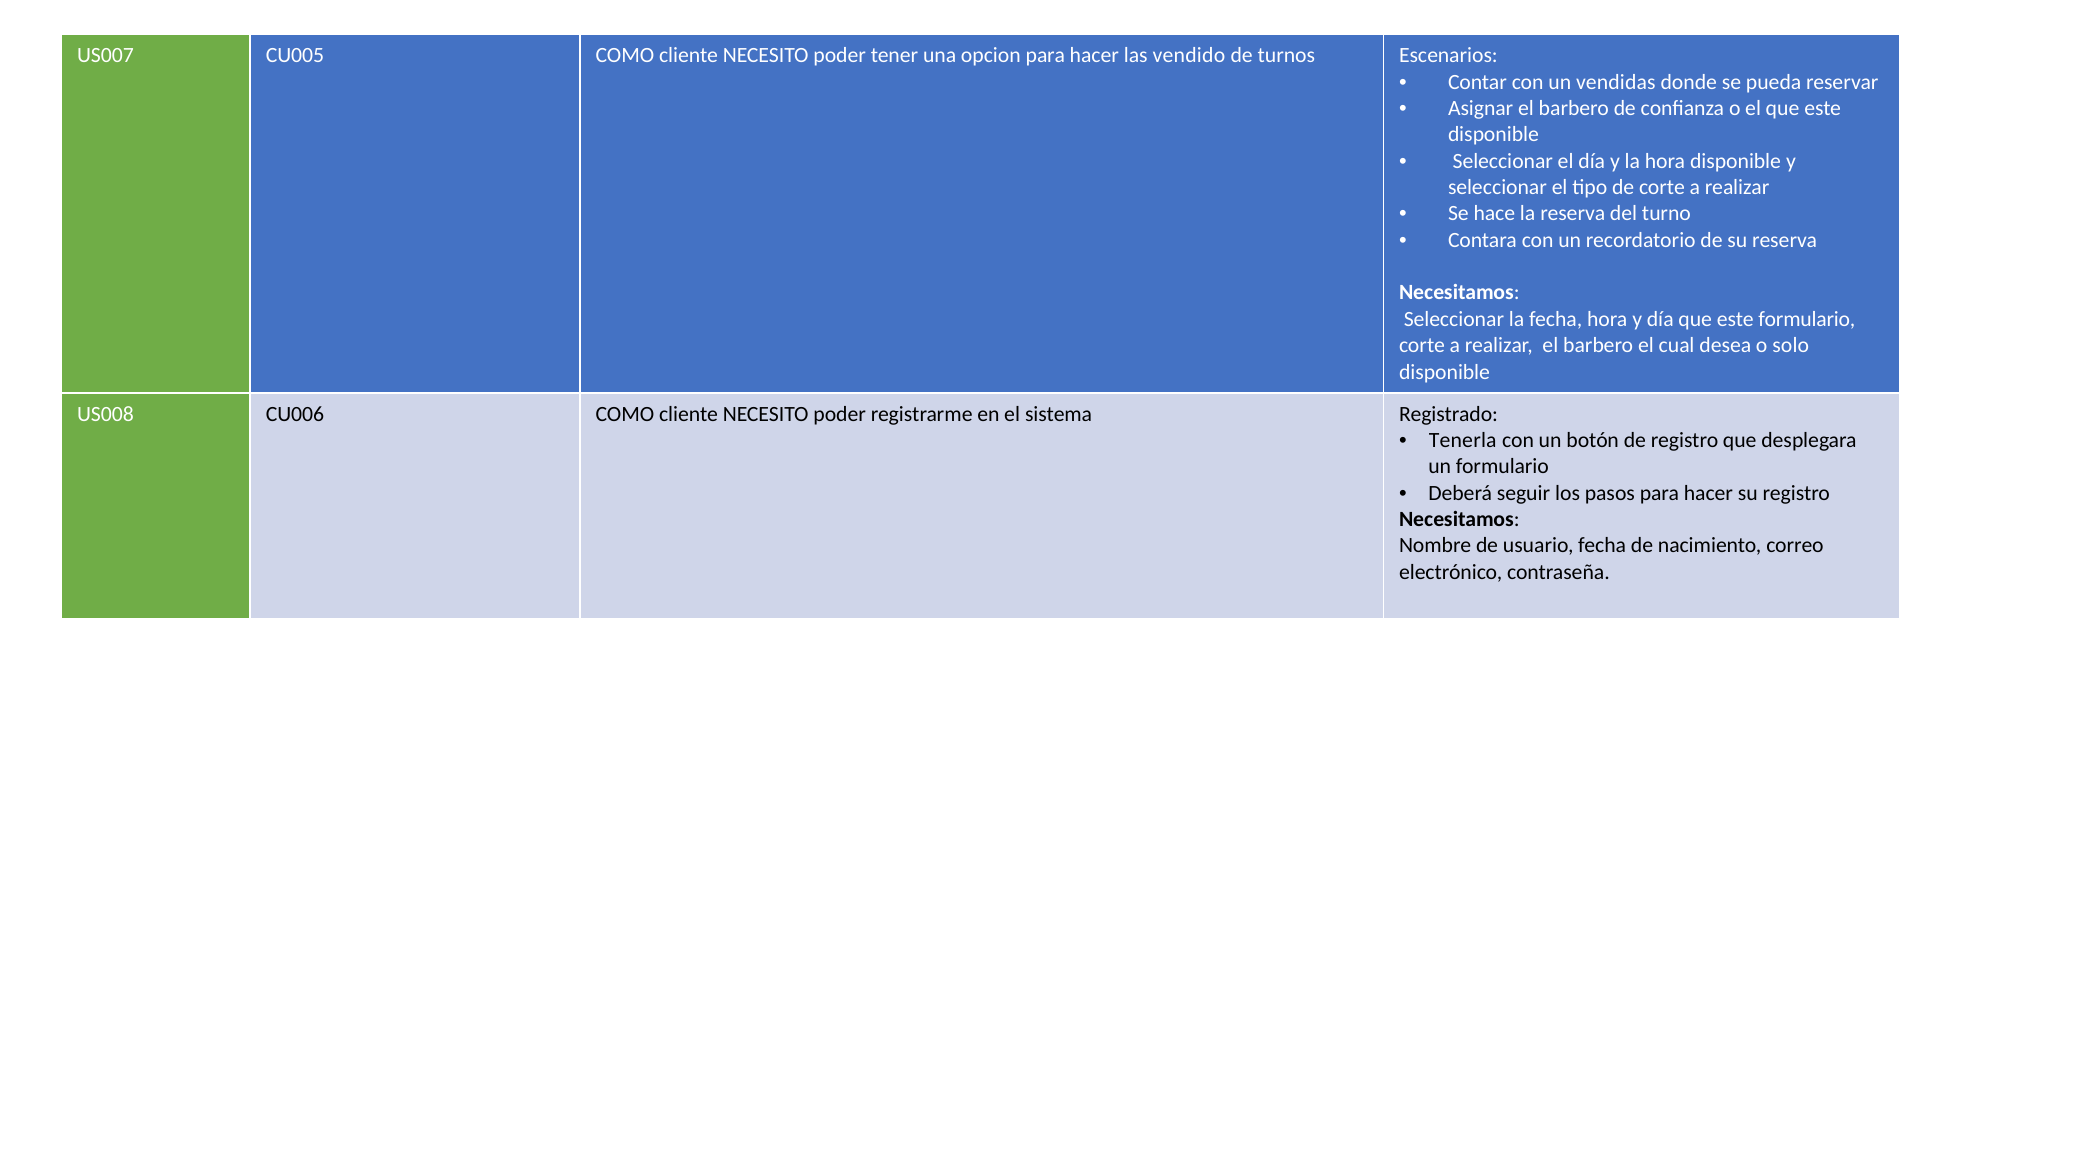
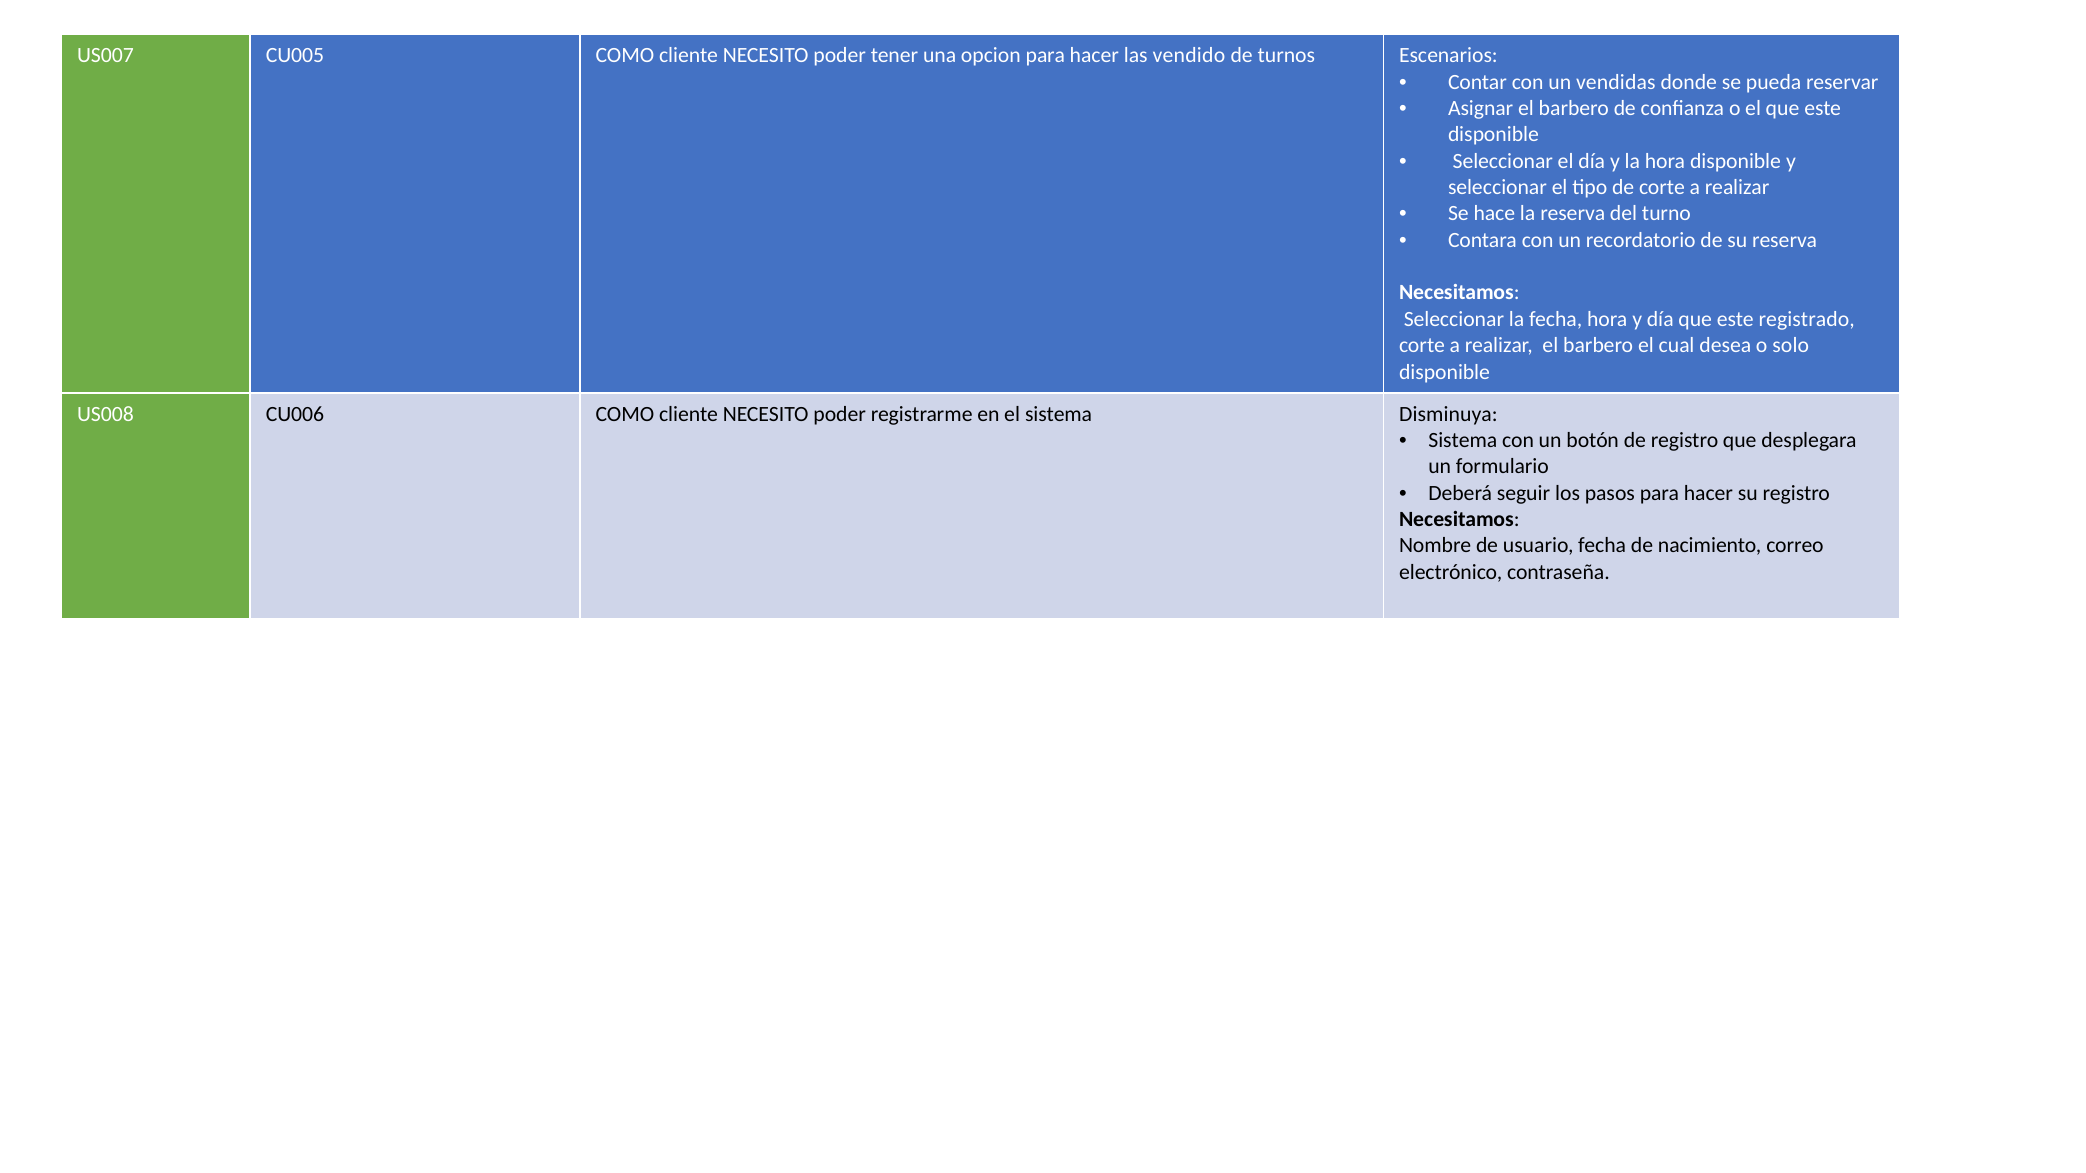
este formulario: formulario -> registrado
Registrado: Registrado -> Disminuya
Tenerla at (1463, 440): Tenerla -> Sistema
